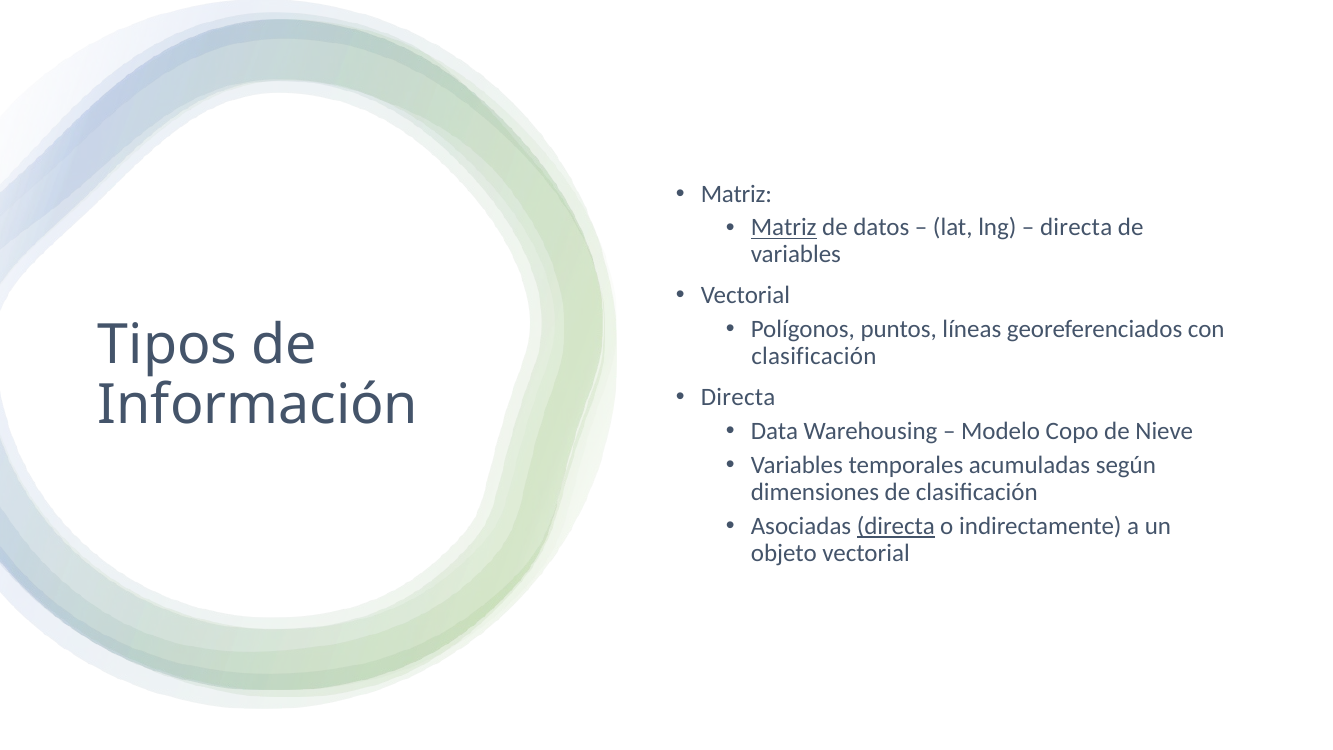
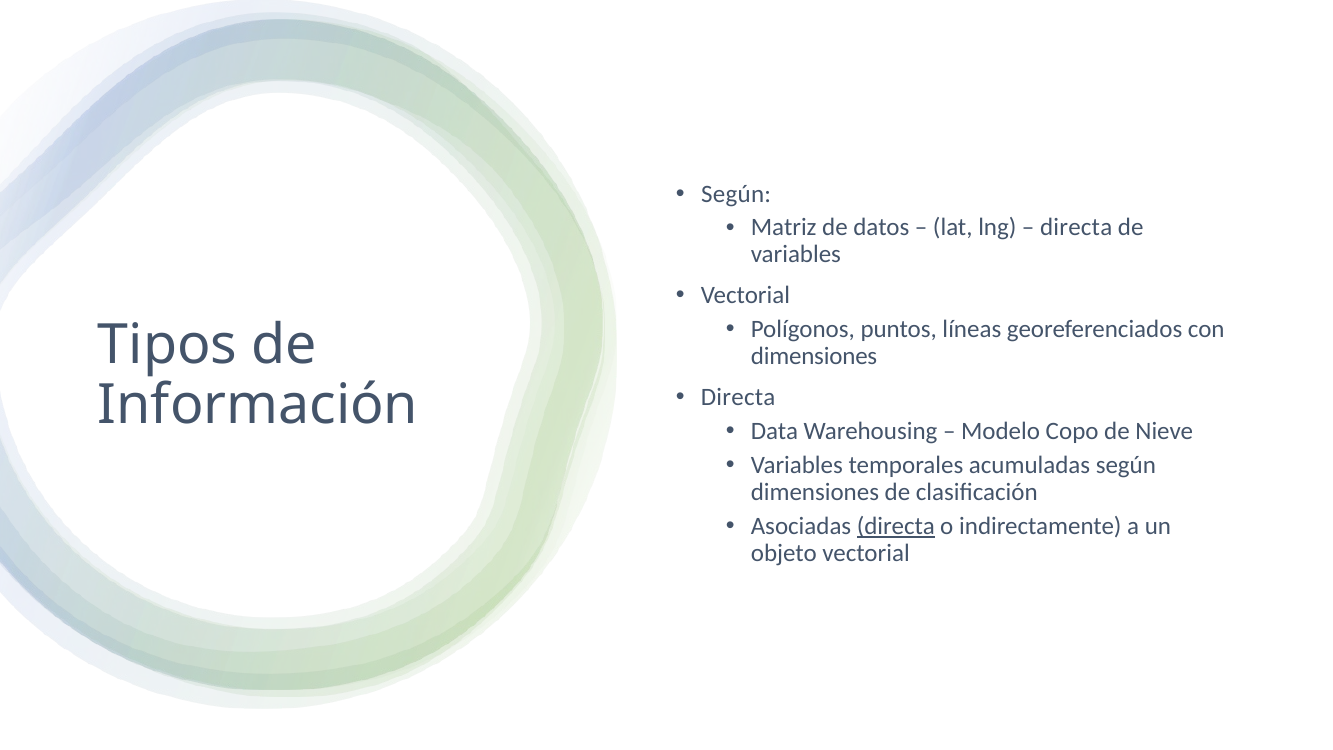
Matriz at (736, 194): Matriz -> Según
Matriz at (784, 228) underline: present -> none
clasificación at (814, 356): clasificación -> dimensiones
